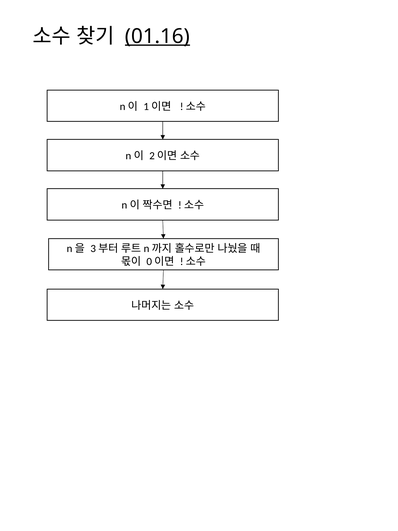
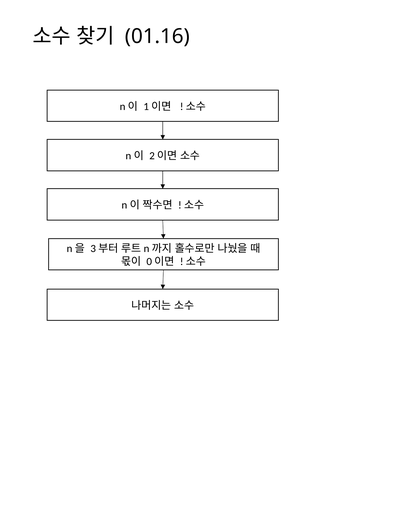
01.16 underline: present -> none
